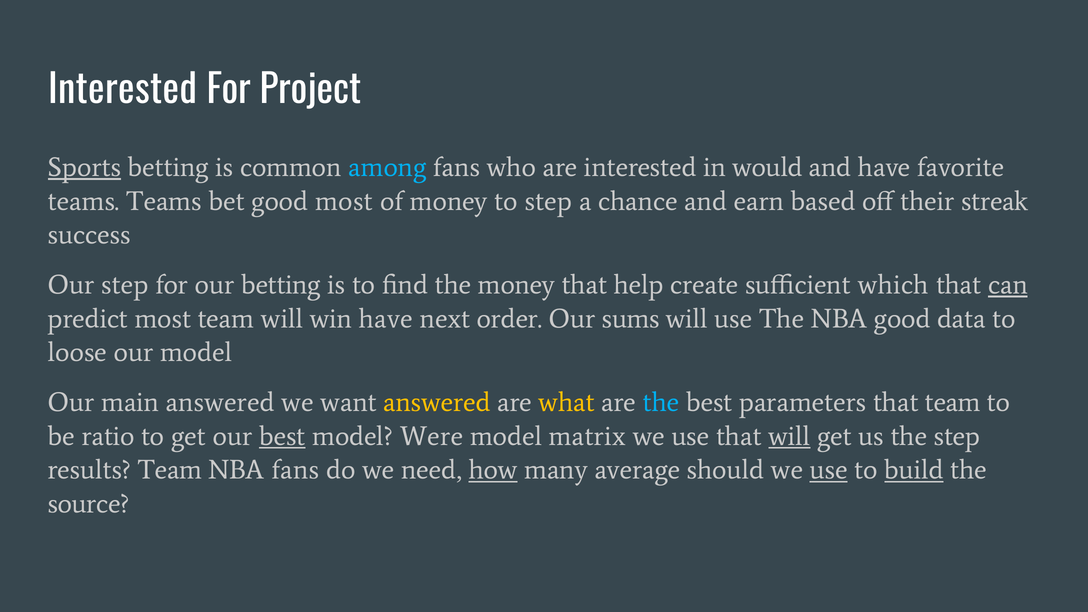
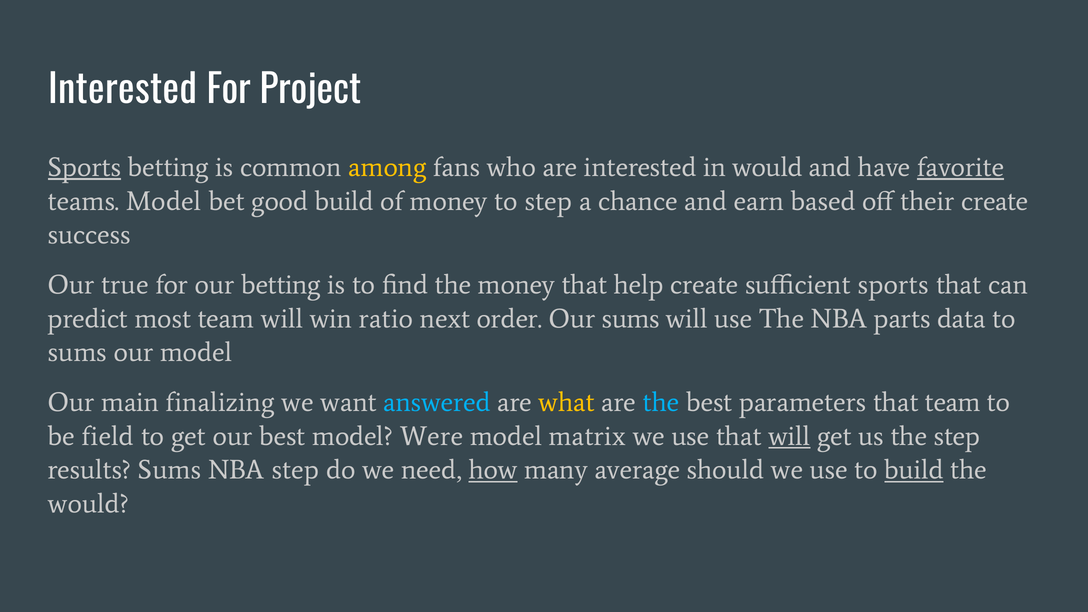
among colour: light blue -> yellow
favorite underline: none -> present
teams Teams: Teams -> Model
good most: most -> build
their streak: streak -> create
Our step: step -> true
sufficient which: which -> sports
can underline: present -> none
win have: have -> ratio
NBA good: good -> parts
loose at (77, 352): loose -> sums
main answered: answered -> finalizing
answered at (437, 402) colour: yellow -> light blue
ratio: ratio -> field
best at (282, 436) underline: present -> none
results Team: Team -> Sums
NBA fans: fans -> step
use at (829, 470) underline: present -> none
source at (89, 504): source -> would
